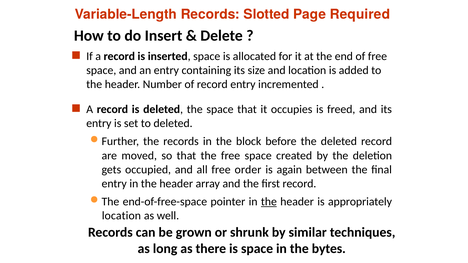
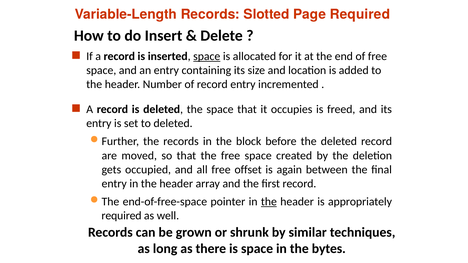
space at (207, 56) underline: none -> present
order: order -> offset
location at (121, 216): location -> required
